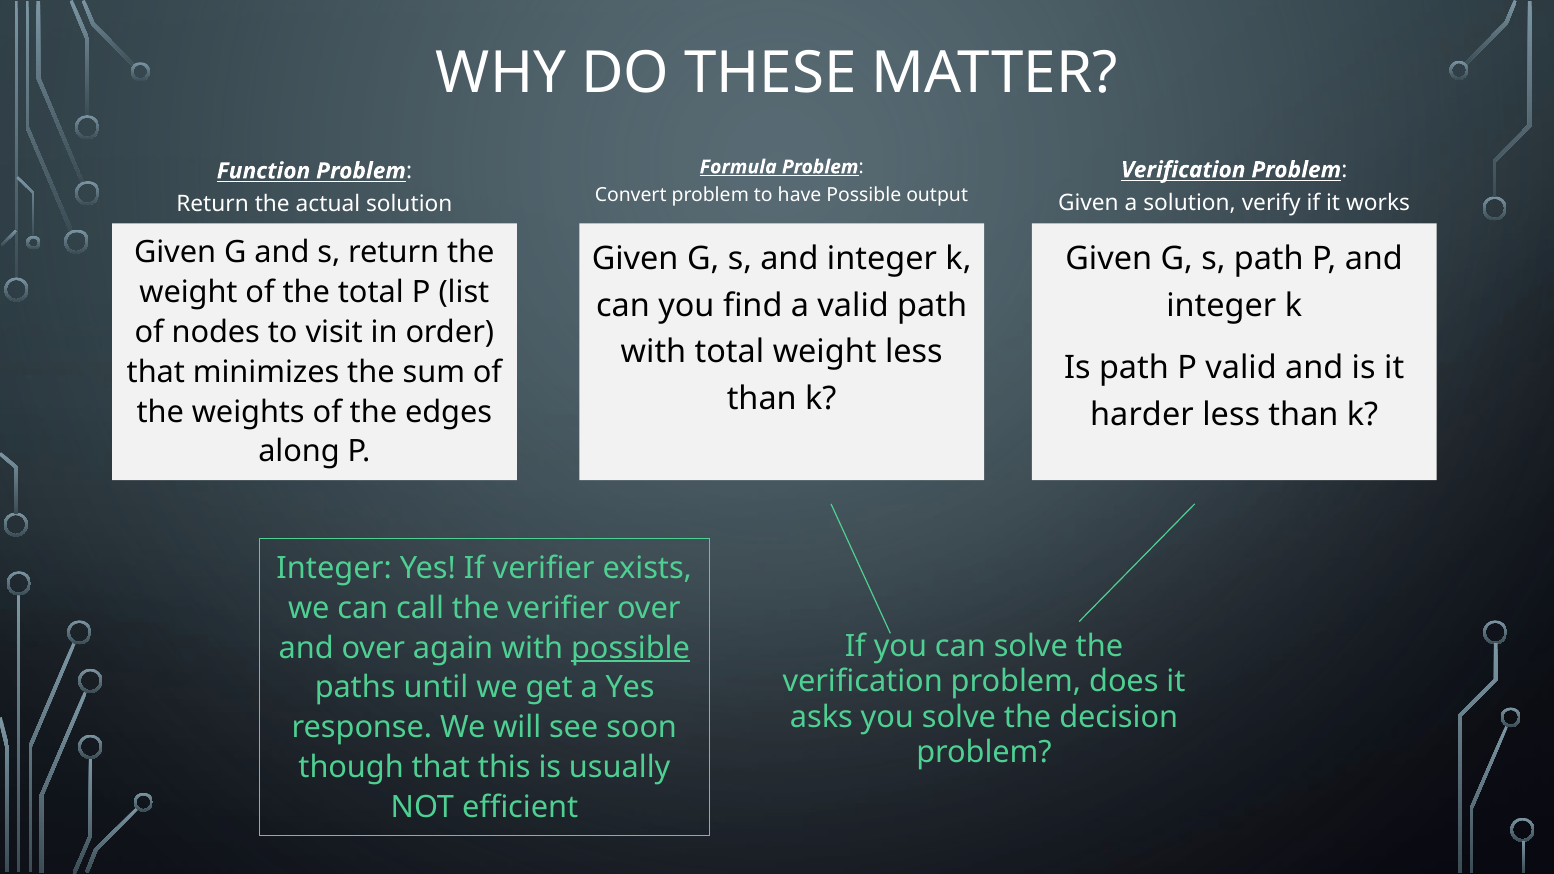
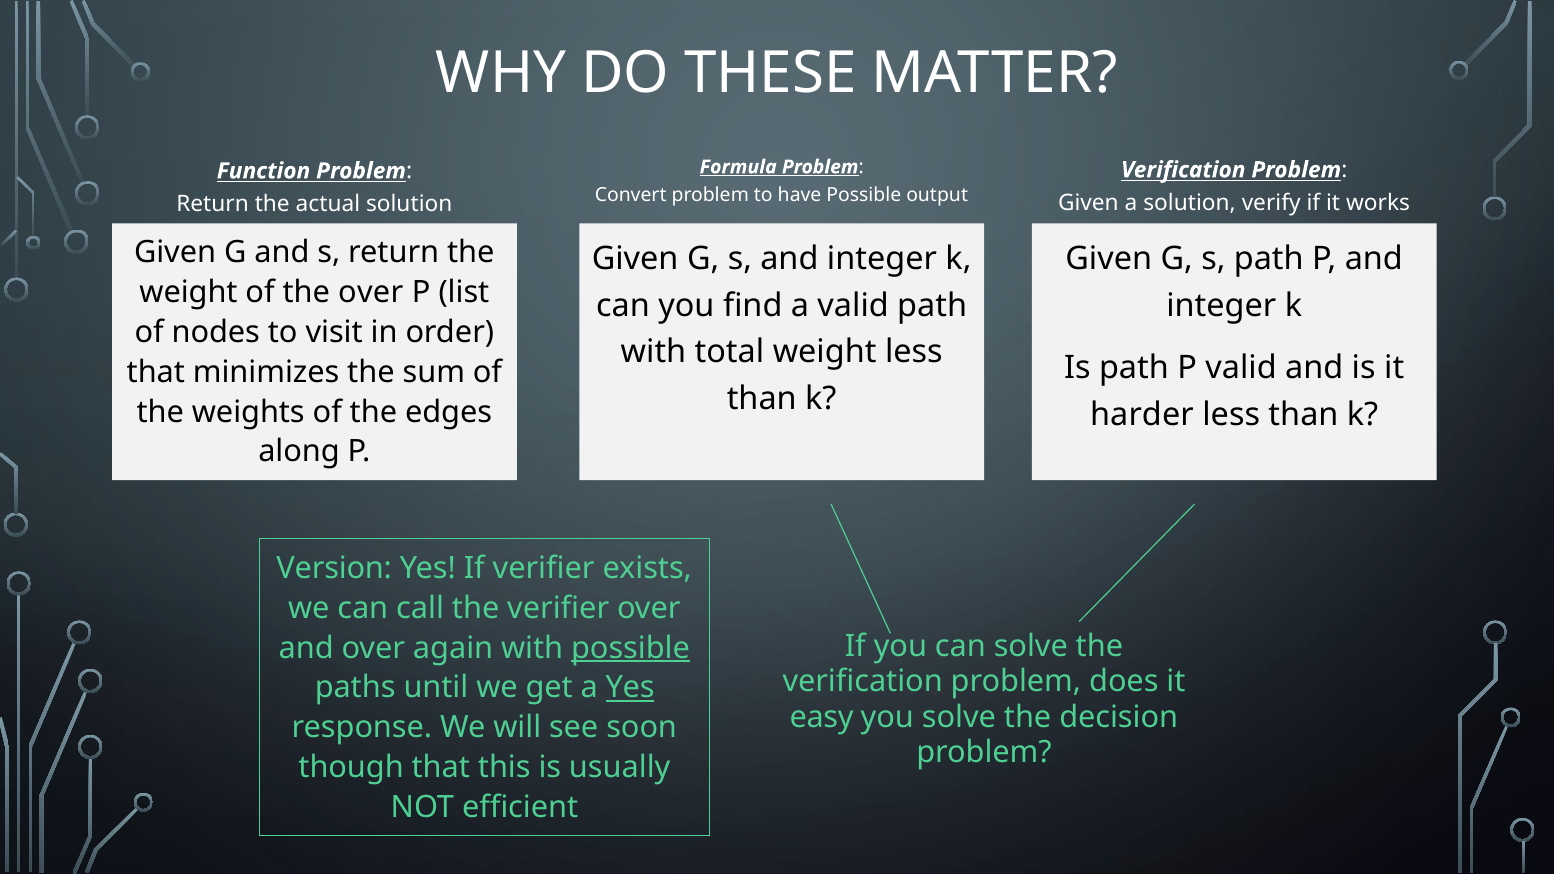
the total: total -> over
Integer at (334, 568): Integer -> Version
Yes at (630, 688) underline: none -> present
asks: asks -> easy
